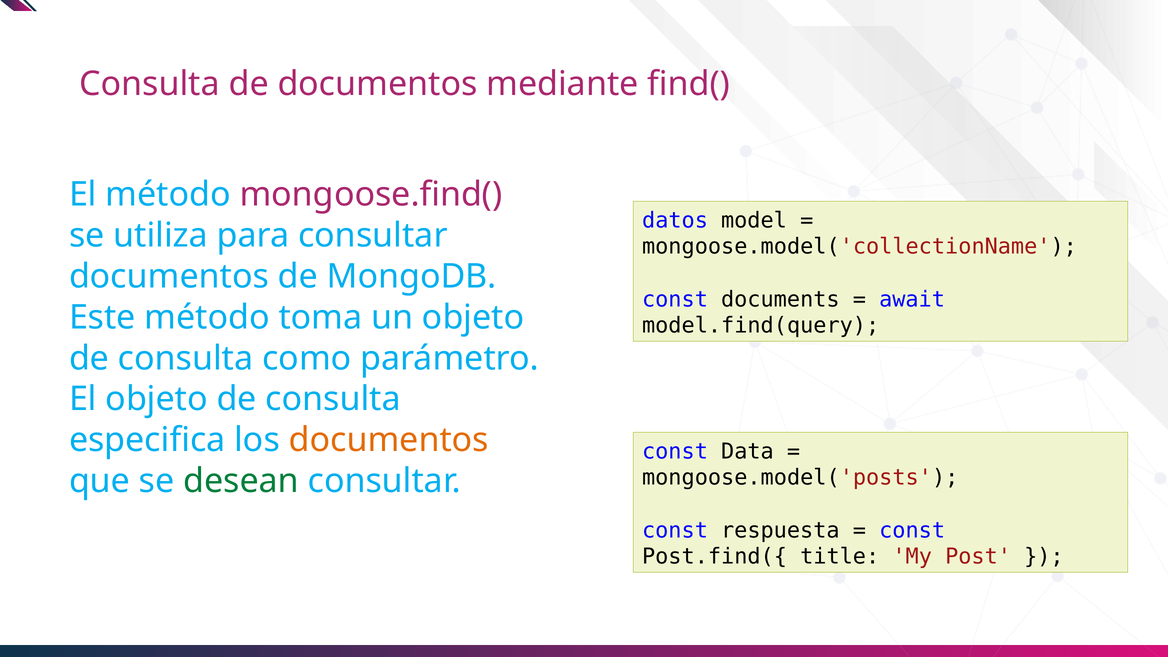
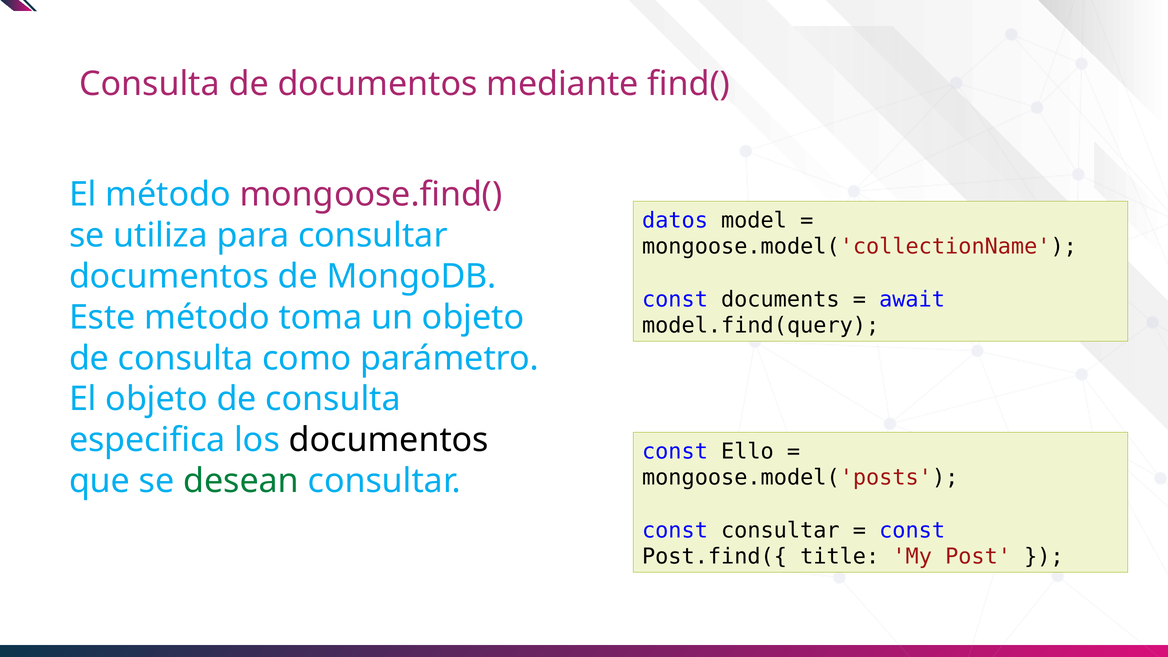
documentos at (389, 440) colour: orange -> black
Data: Data -> Ello
const respuesta: respuesta -> consultar
